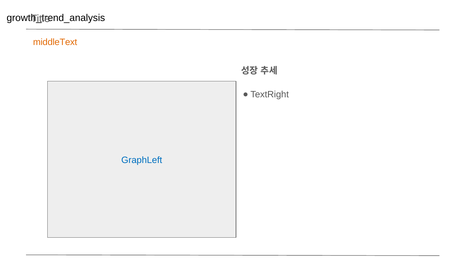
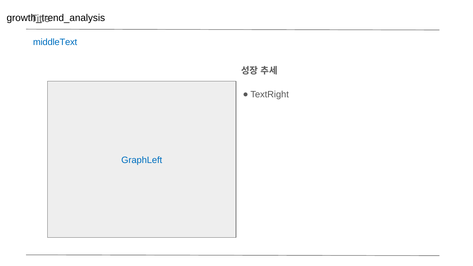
middleText colour: orange -> blue
